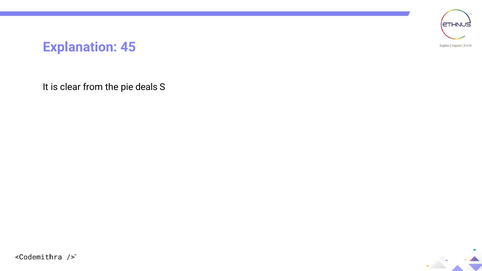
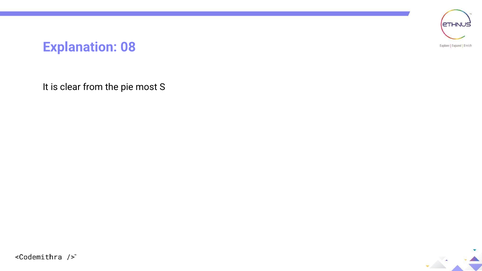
45: 45 -> 08
deals: deals -> most
